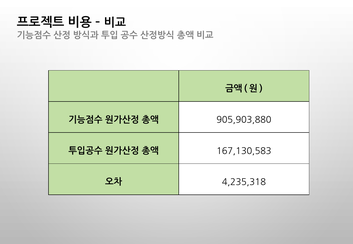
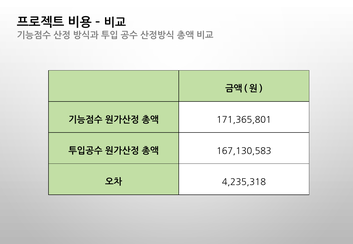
905,903,880: 905,903,880 -> 171,365,801
